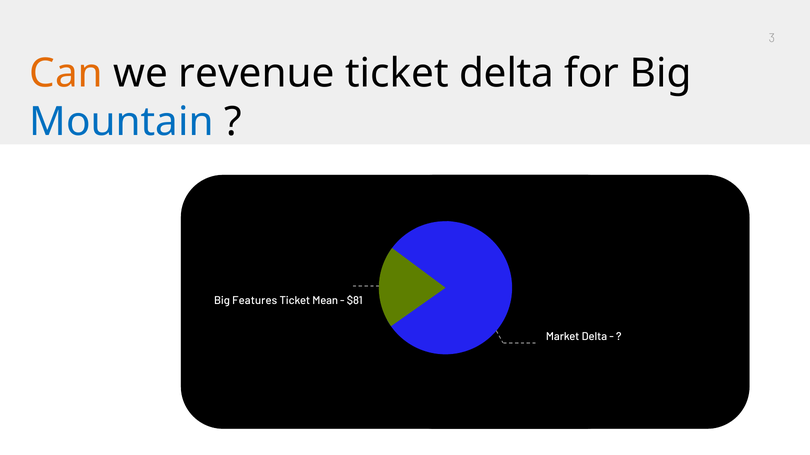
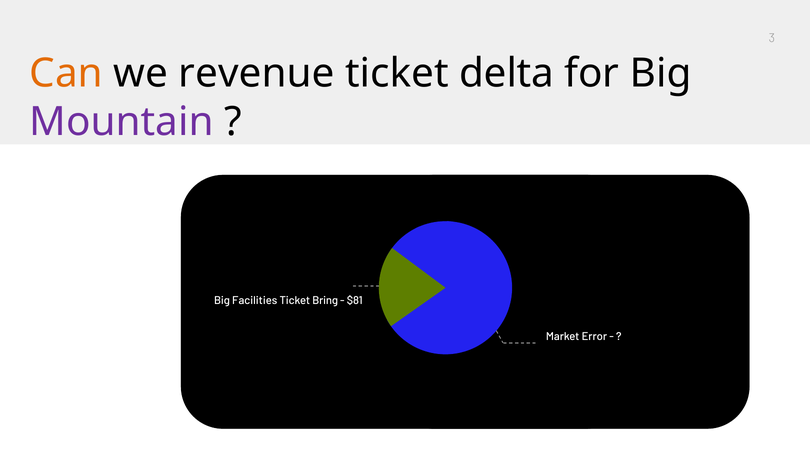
Mountain colour: blue -> purple
Features: Features -> Facilities
Mean: Mean -> Bring
Market Delta: Delta -> Error
